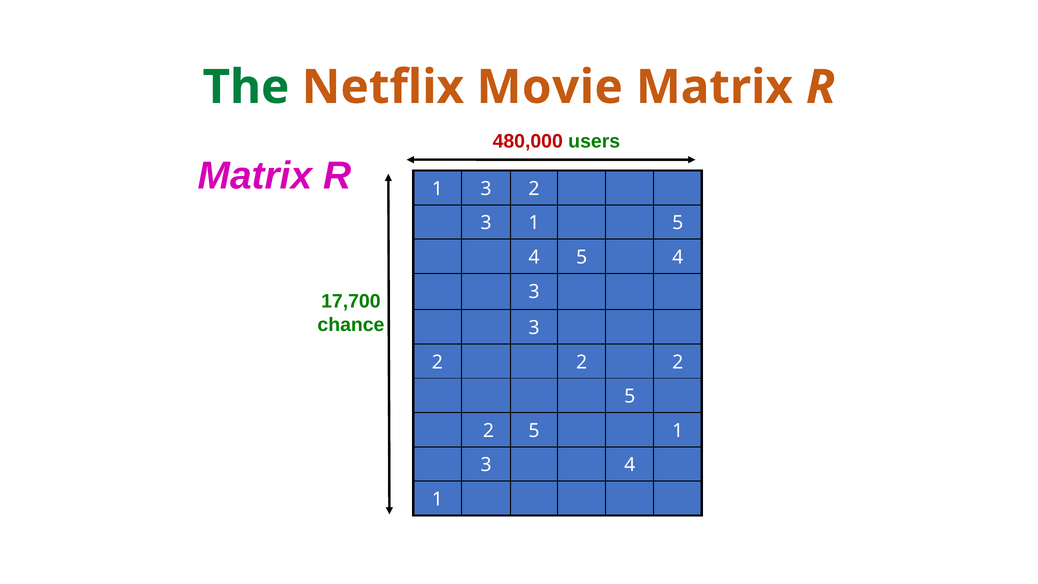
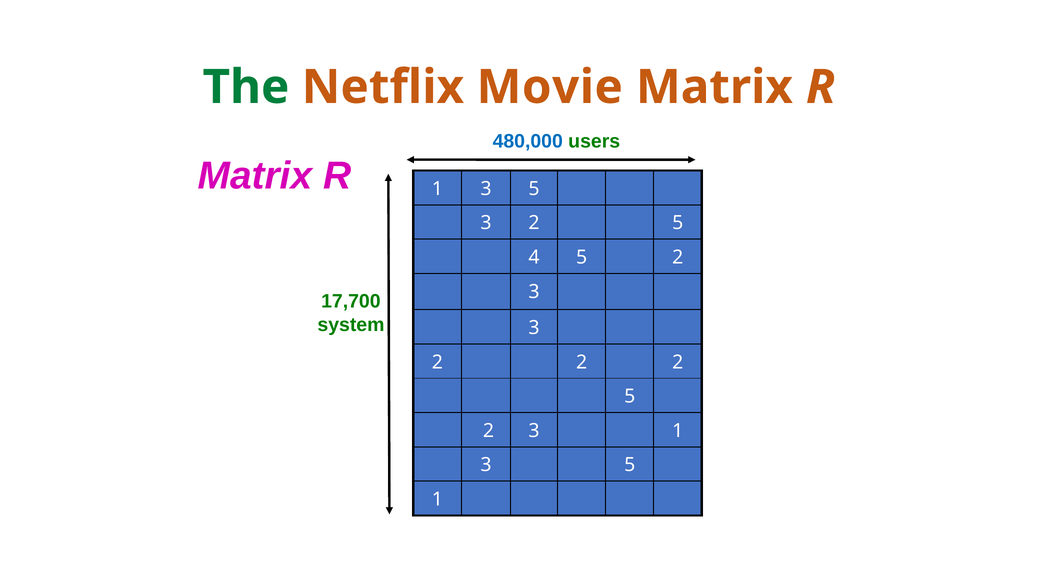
480,000 colour: red -> blue
2 at (534, 189): 2 -> 5
1 at (534, 223): 1 -> 2
4 5 4: 4 -> 2
chance: chance -> system
5 at (534, 431): 5 -> 3
4 at (630, 465): 4 -> 5
